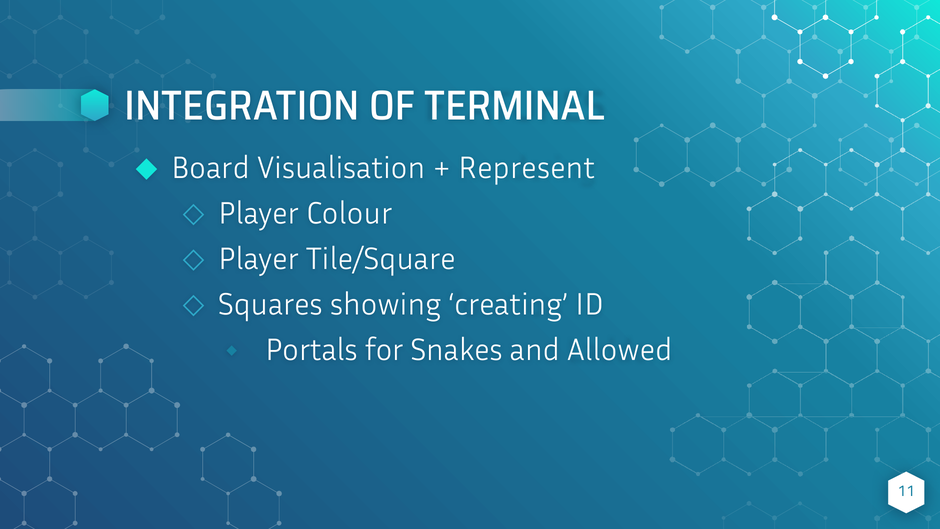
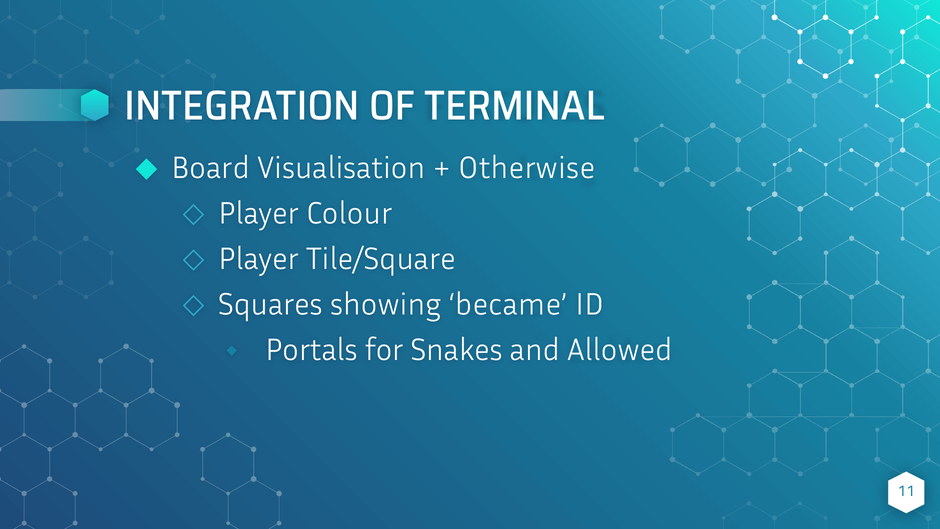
Represent: Represent -> Otherwise
creating: creating -> became
